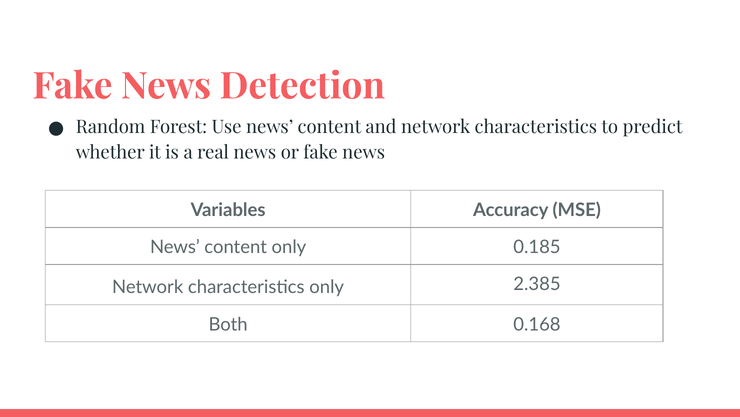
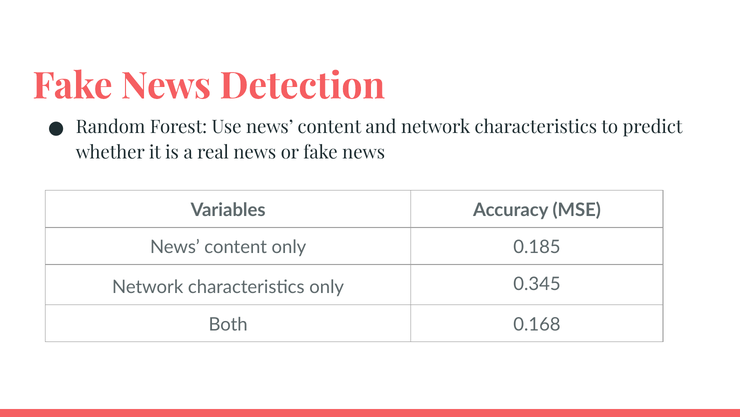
2.385: 2.385 -> 0.345
